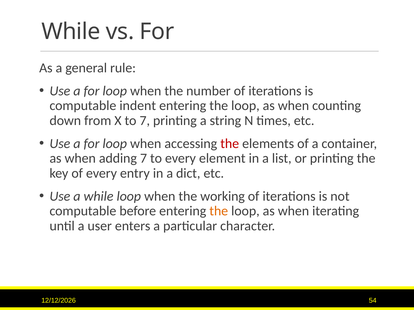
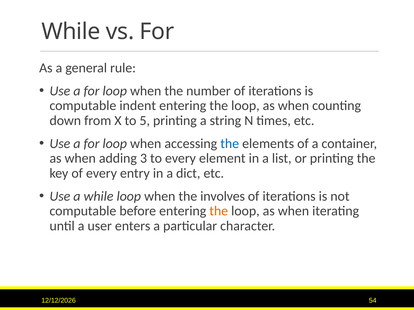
to 7: 7 -> 5
the at (230, 144) colour: red -> blue
adding 7: 7 -> 3
working: working -> involves
